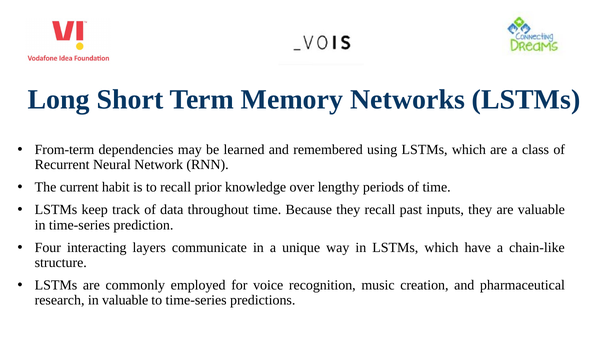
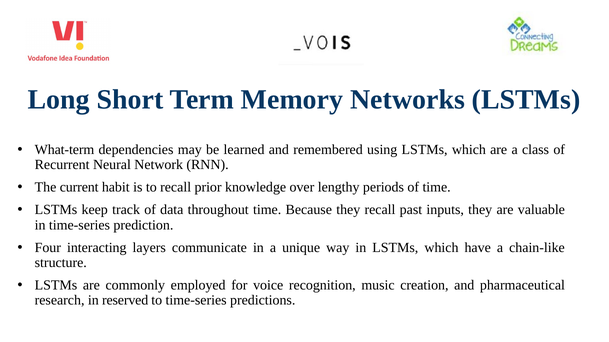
From-term: From-term -> What-term
in valuable: valuable -> reserved
